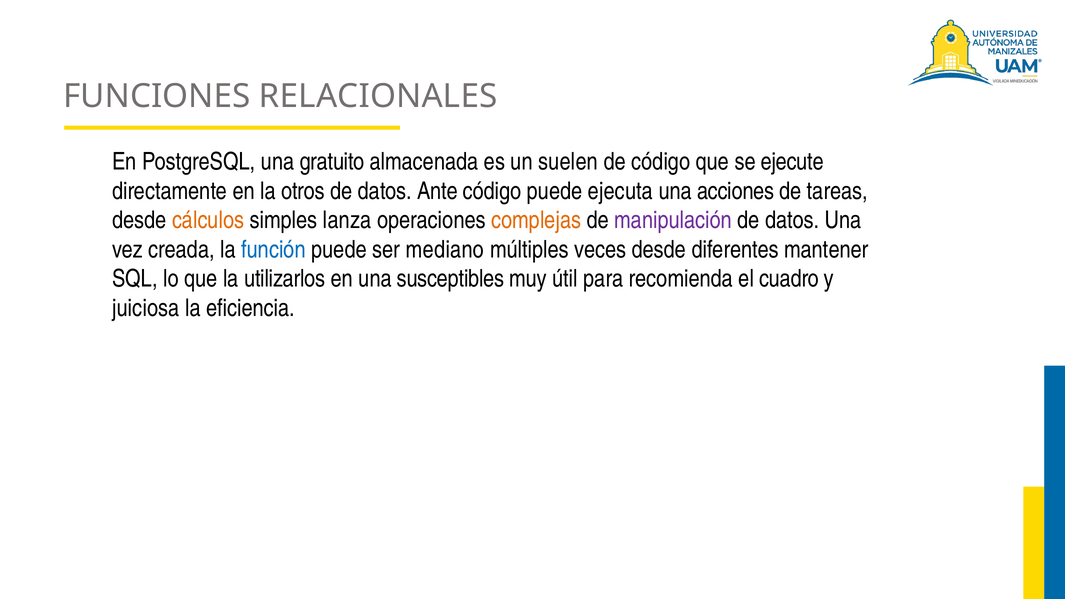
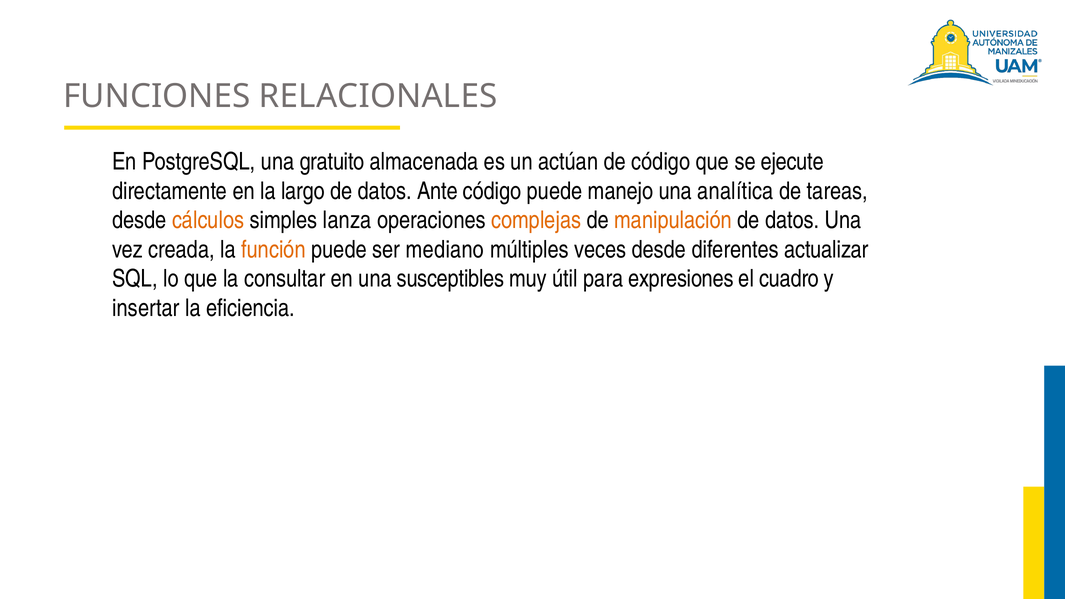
suelen: suelen -> actúan
otros: otros -> largo
ejecuta: ejecuta -> manejo
acciones: acciones -> analítica
manipulación colour: purple -> orange
función colour: blue -> orange
mantener: mantener -> actualizar
utilizarlos: utilizarlos -> consultar
recomienda: recomienda -> expresiones
juiciosa: juiciosa -> insertar
